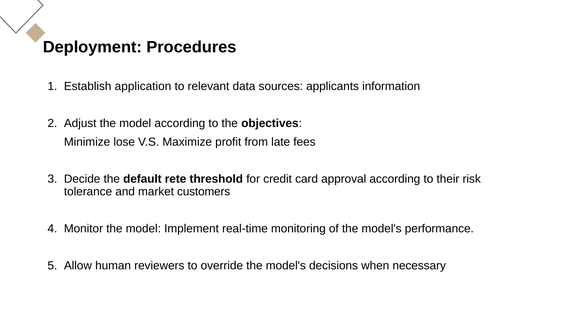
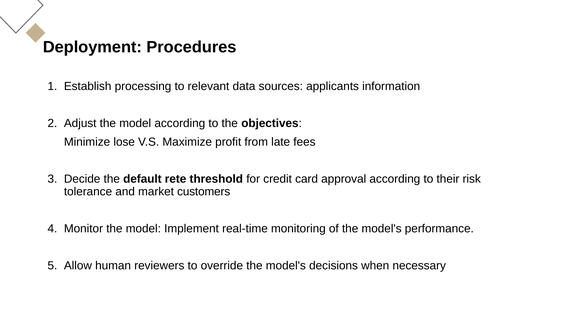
application: application -> processing
